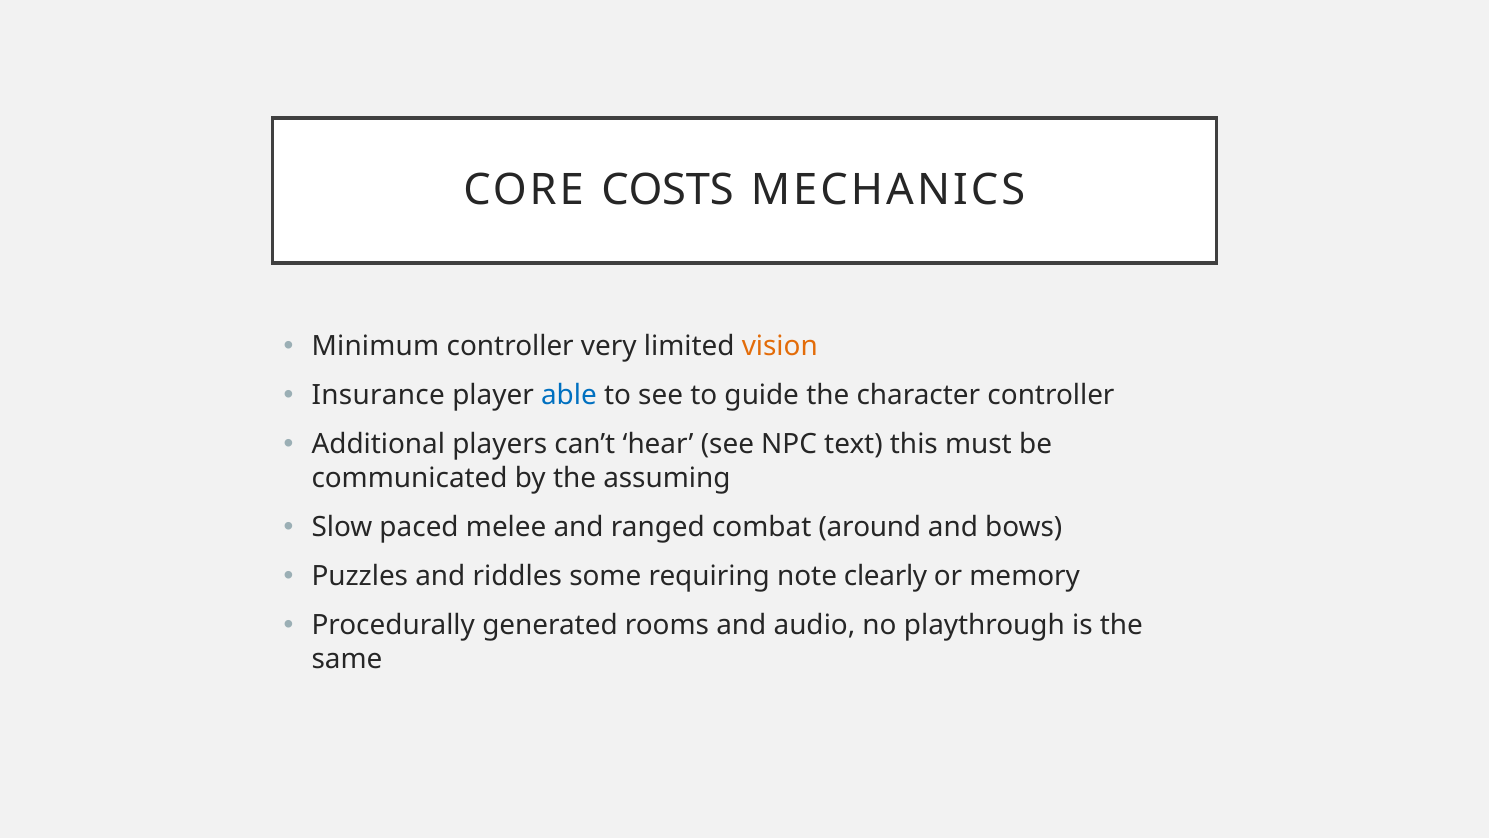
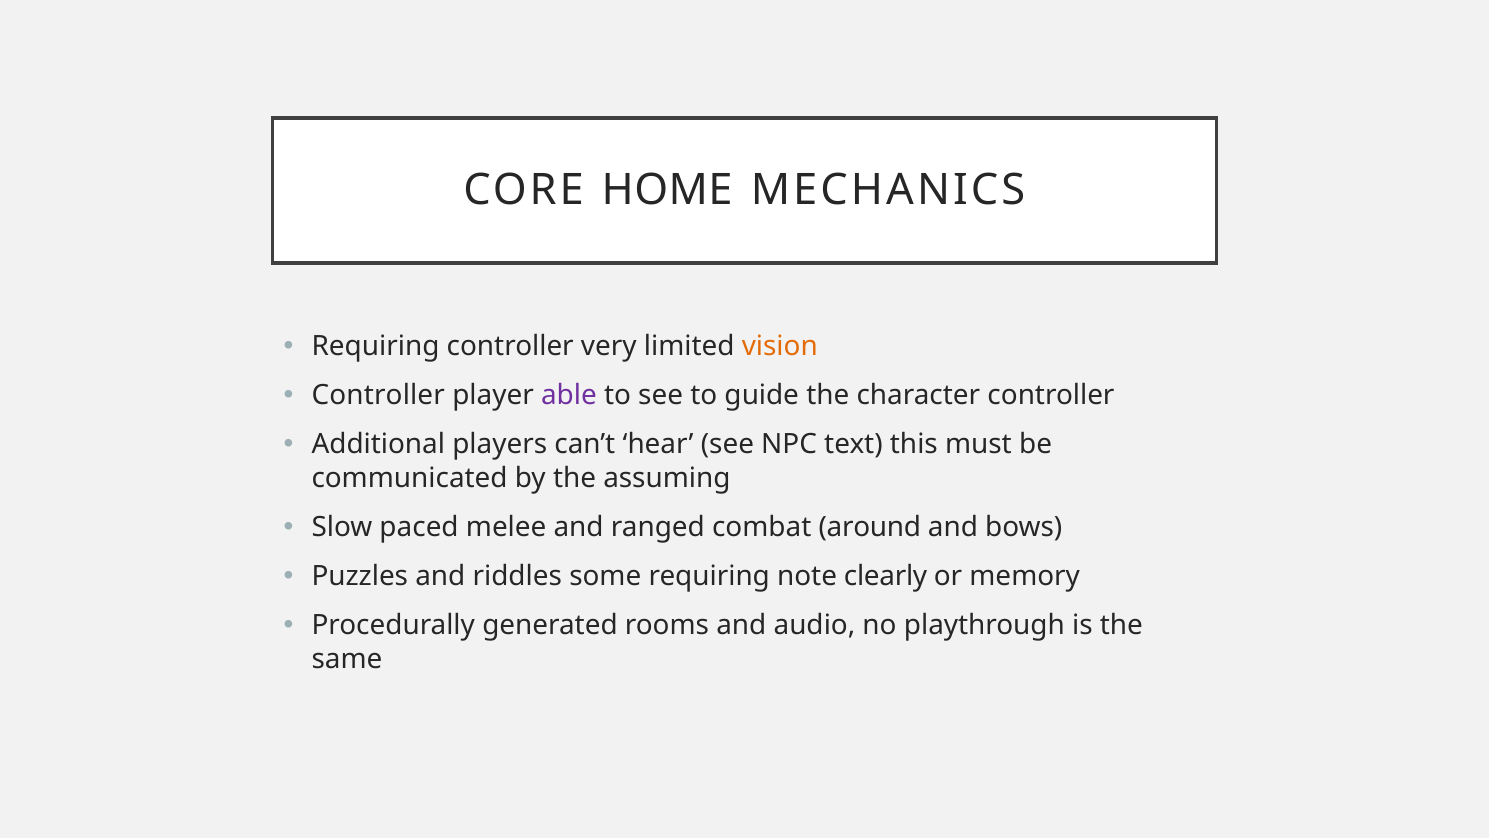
COSTS: COSTS -> HOME
Minimum at (375, 346): Minimum -> Requiring
Insurance at (378, 395): Insurance -> Controller
able colour: blue -> purple
